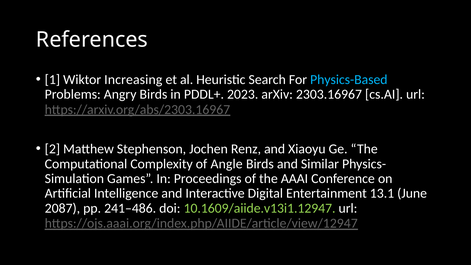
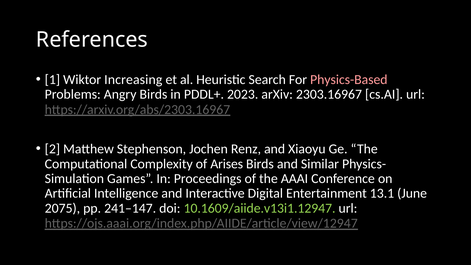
Physics-Based colour: light blue -> pink
Angle: Angle -> Arises
2087: 2087 -> 2075
241–486: 241–486 -> 241–147
